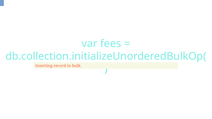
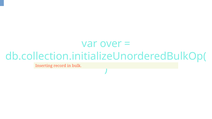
fees: fees -> over
